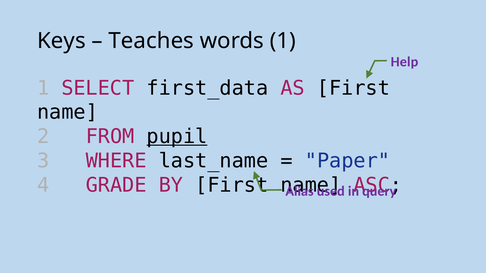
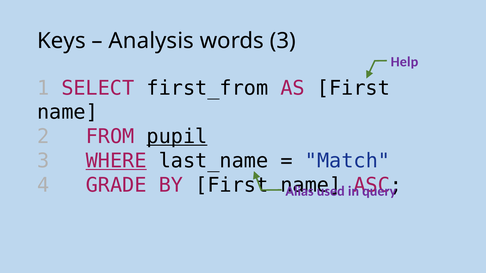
Teaches: Teaches -> Analysis
words 1: 1 -> 3
first_data: first_data -> first_from
WHERE underline: none -> present
Paper: Paper -> Match
